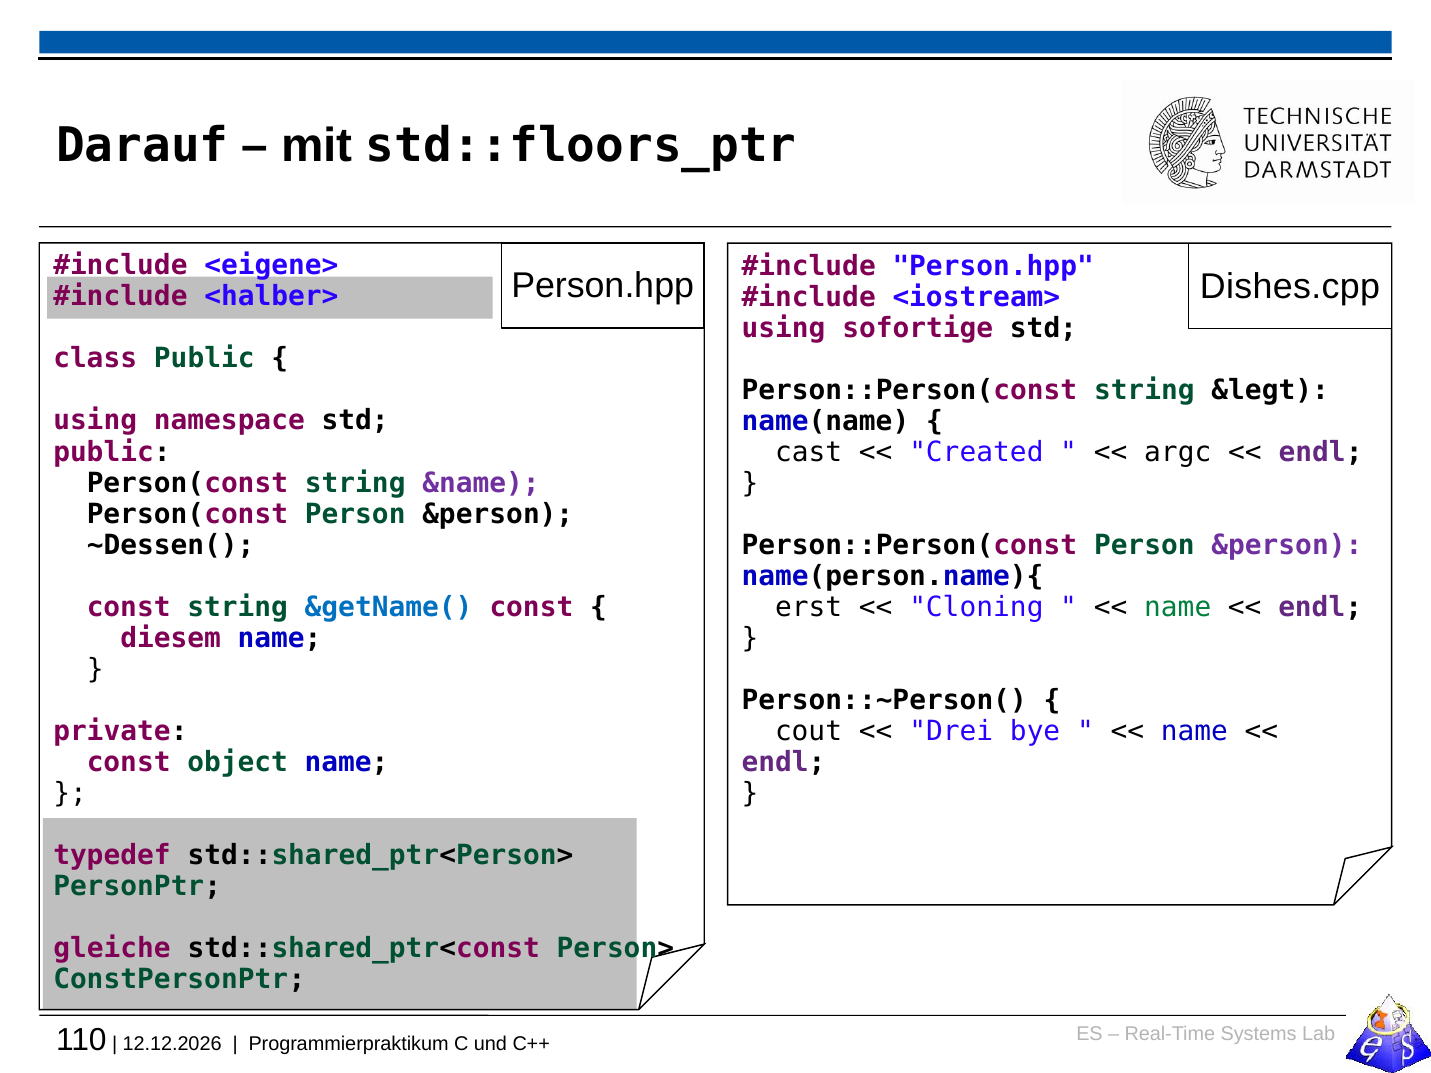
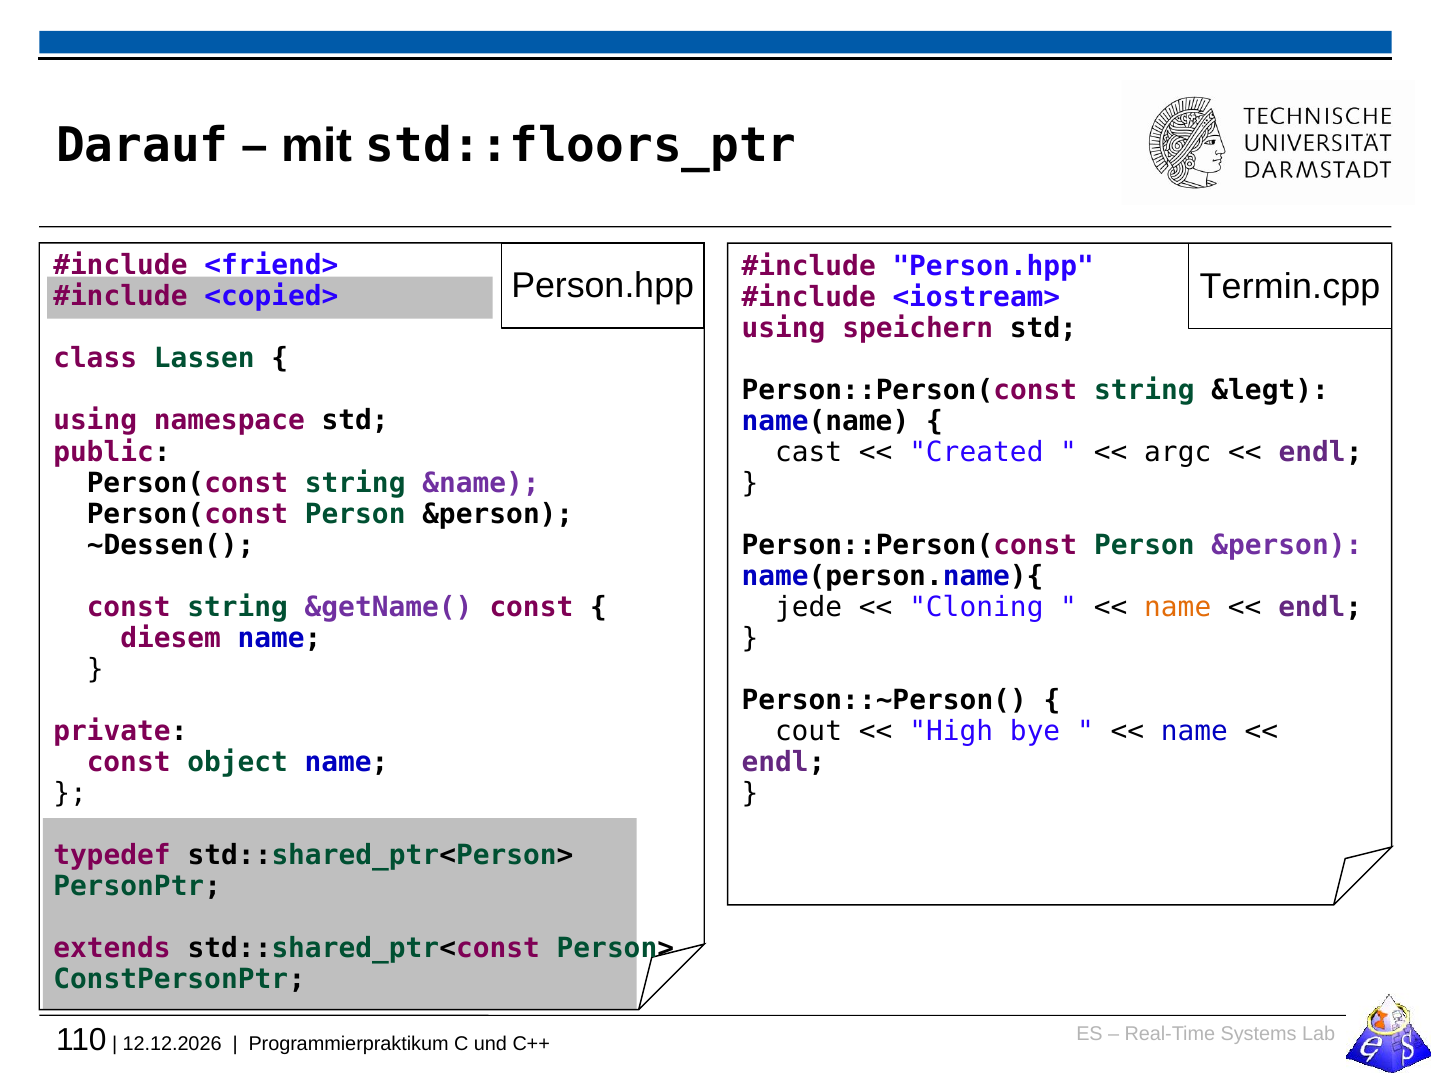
<eigene>: <eigene> -> <friend>
Dishes.cpp: Dishes.cpp -> Termin.cpp
<halber>: <halber> -> <copied>
sofortige: sofortige -> speichern
class Public: Public -> Lassen
&getName( colour: blue -> purple
erst: erst -> jede
name at (1178, 607) colour: green -> orange
Drei: Drei -> High
gleiche: gleiche -> extends
